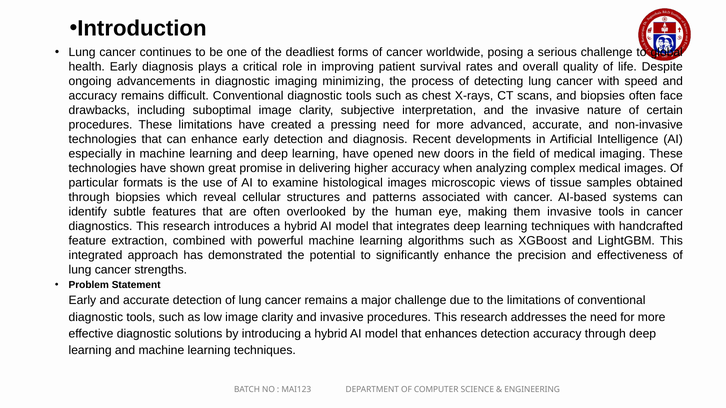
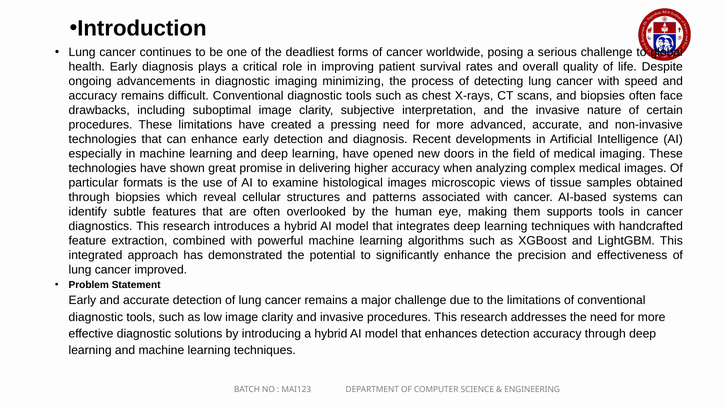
them invasive: invasive -> supports
strengths: strengths -> improved
